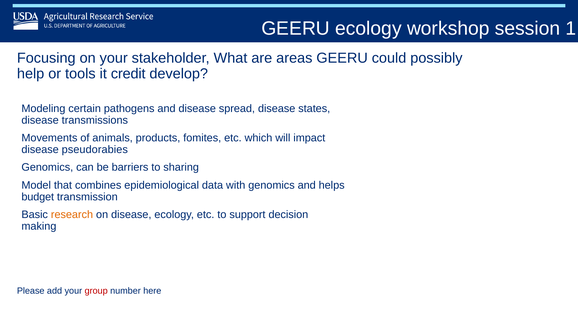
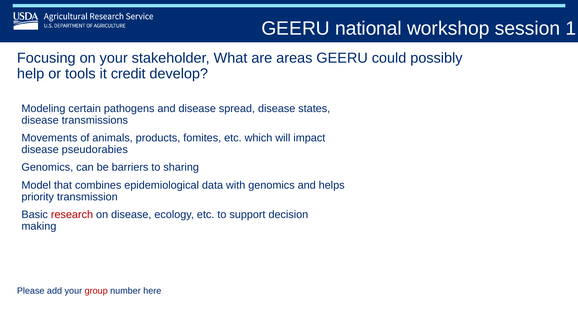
GEERU ecology: ecology -> national
budget: budget -> priority
research colour: orange -> red
